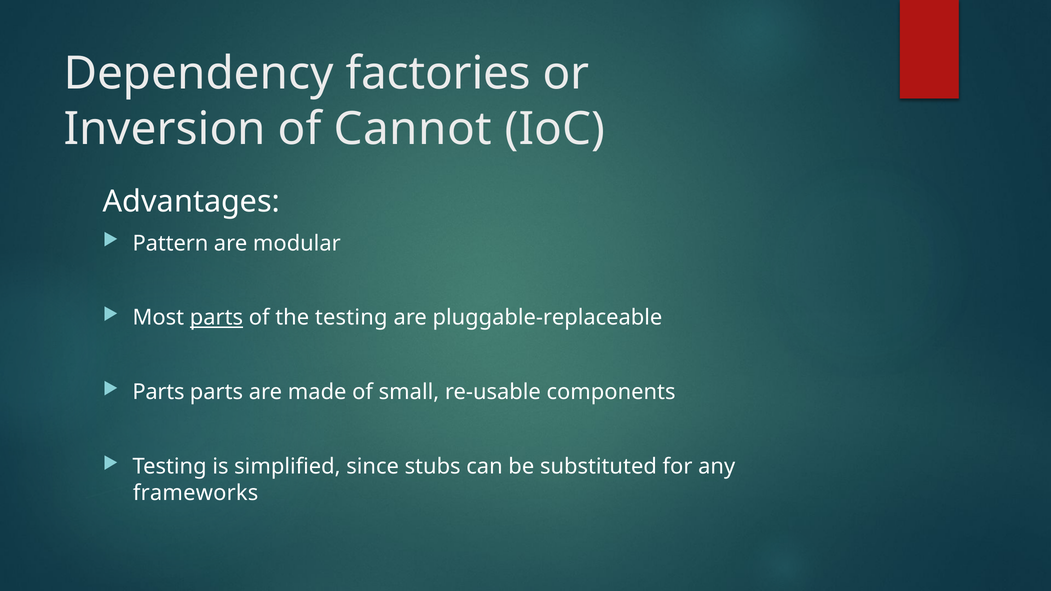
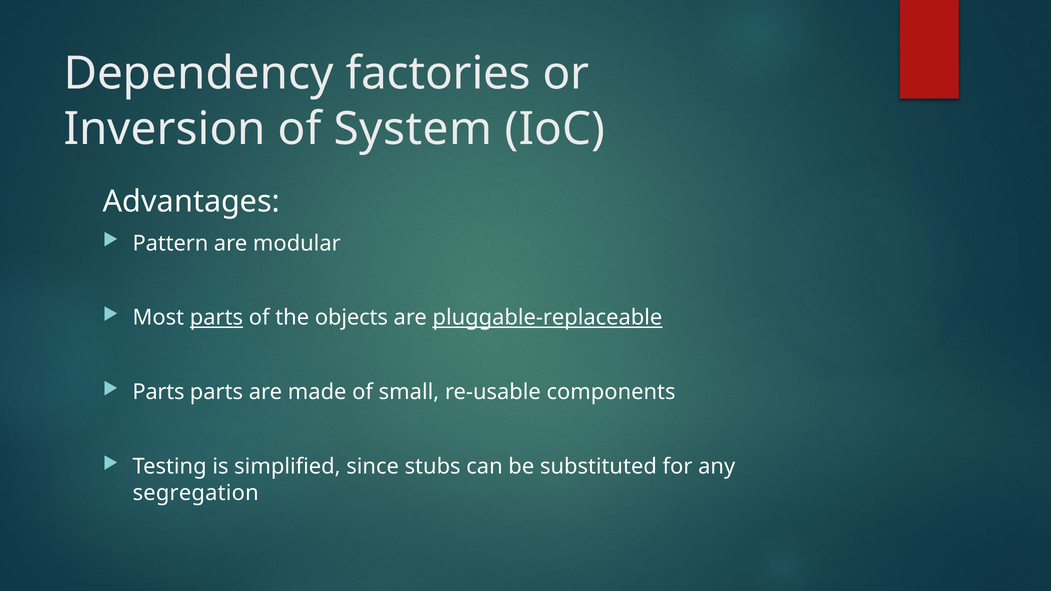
Cannot: Cannot -> System
the testing: testing -> objects
pluggable-replaceable underline: none -> present
frameworks: frameworks -> segregation
